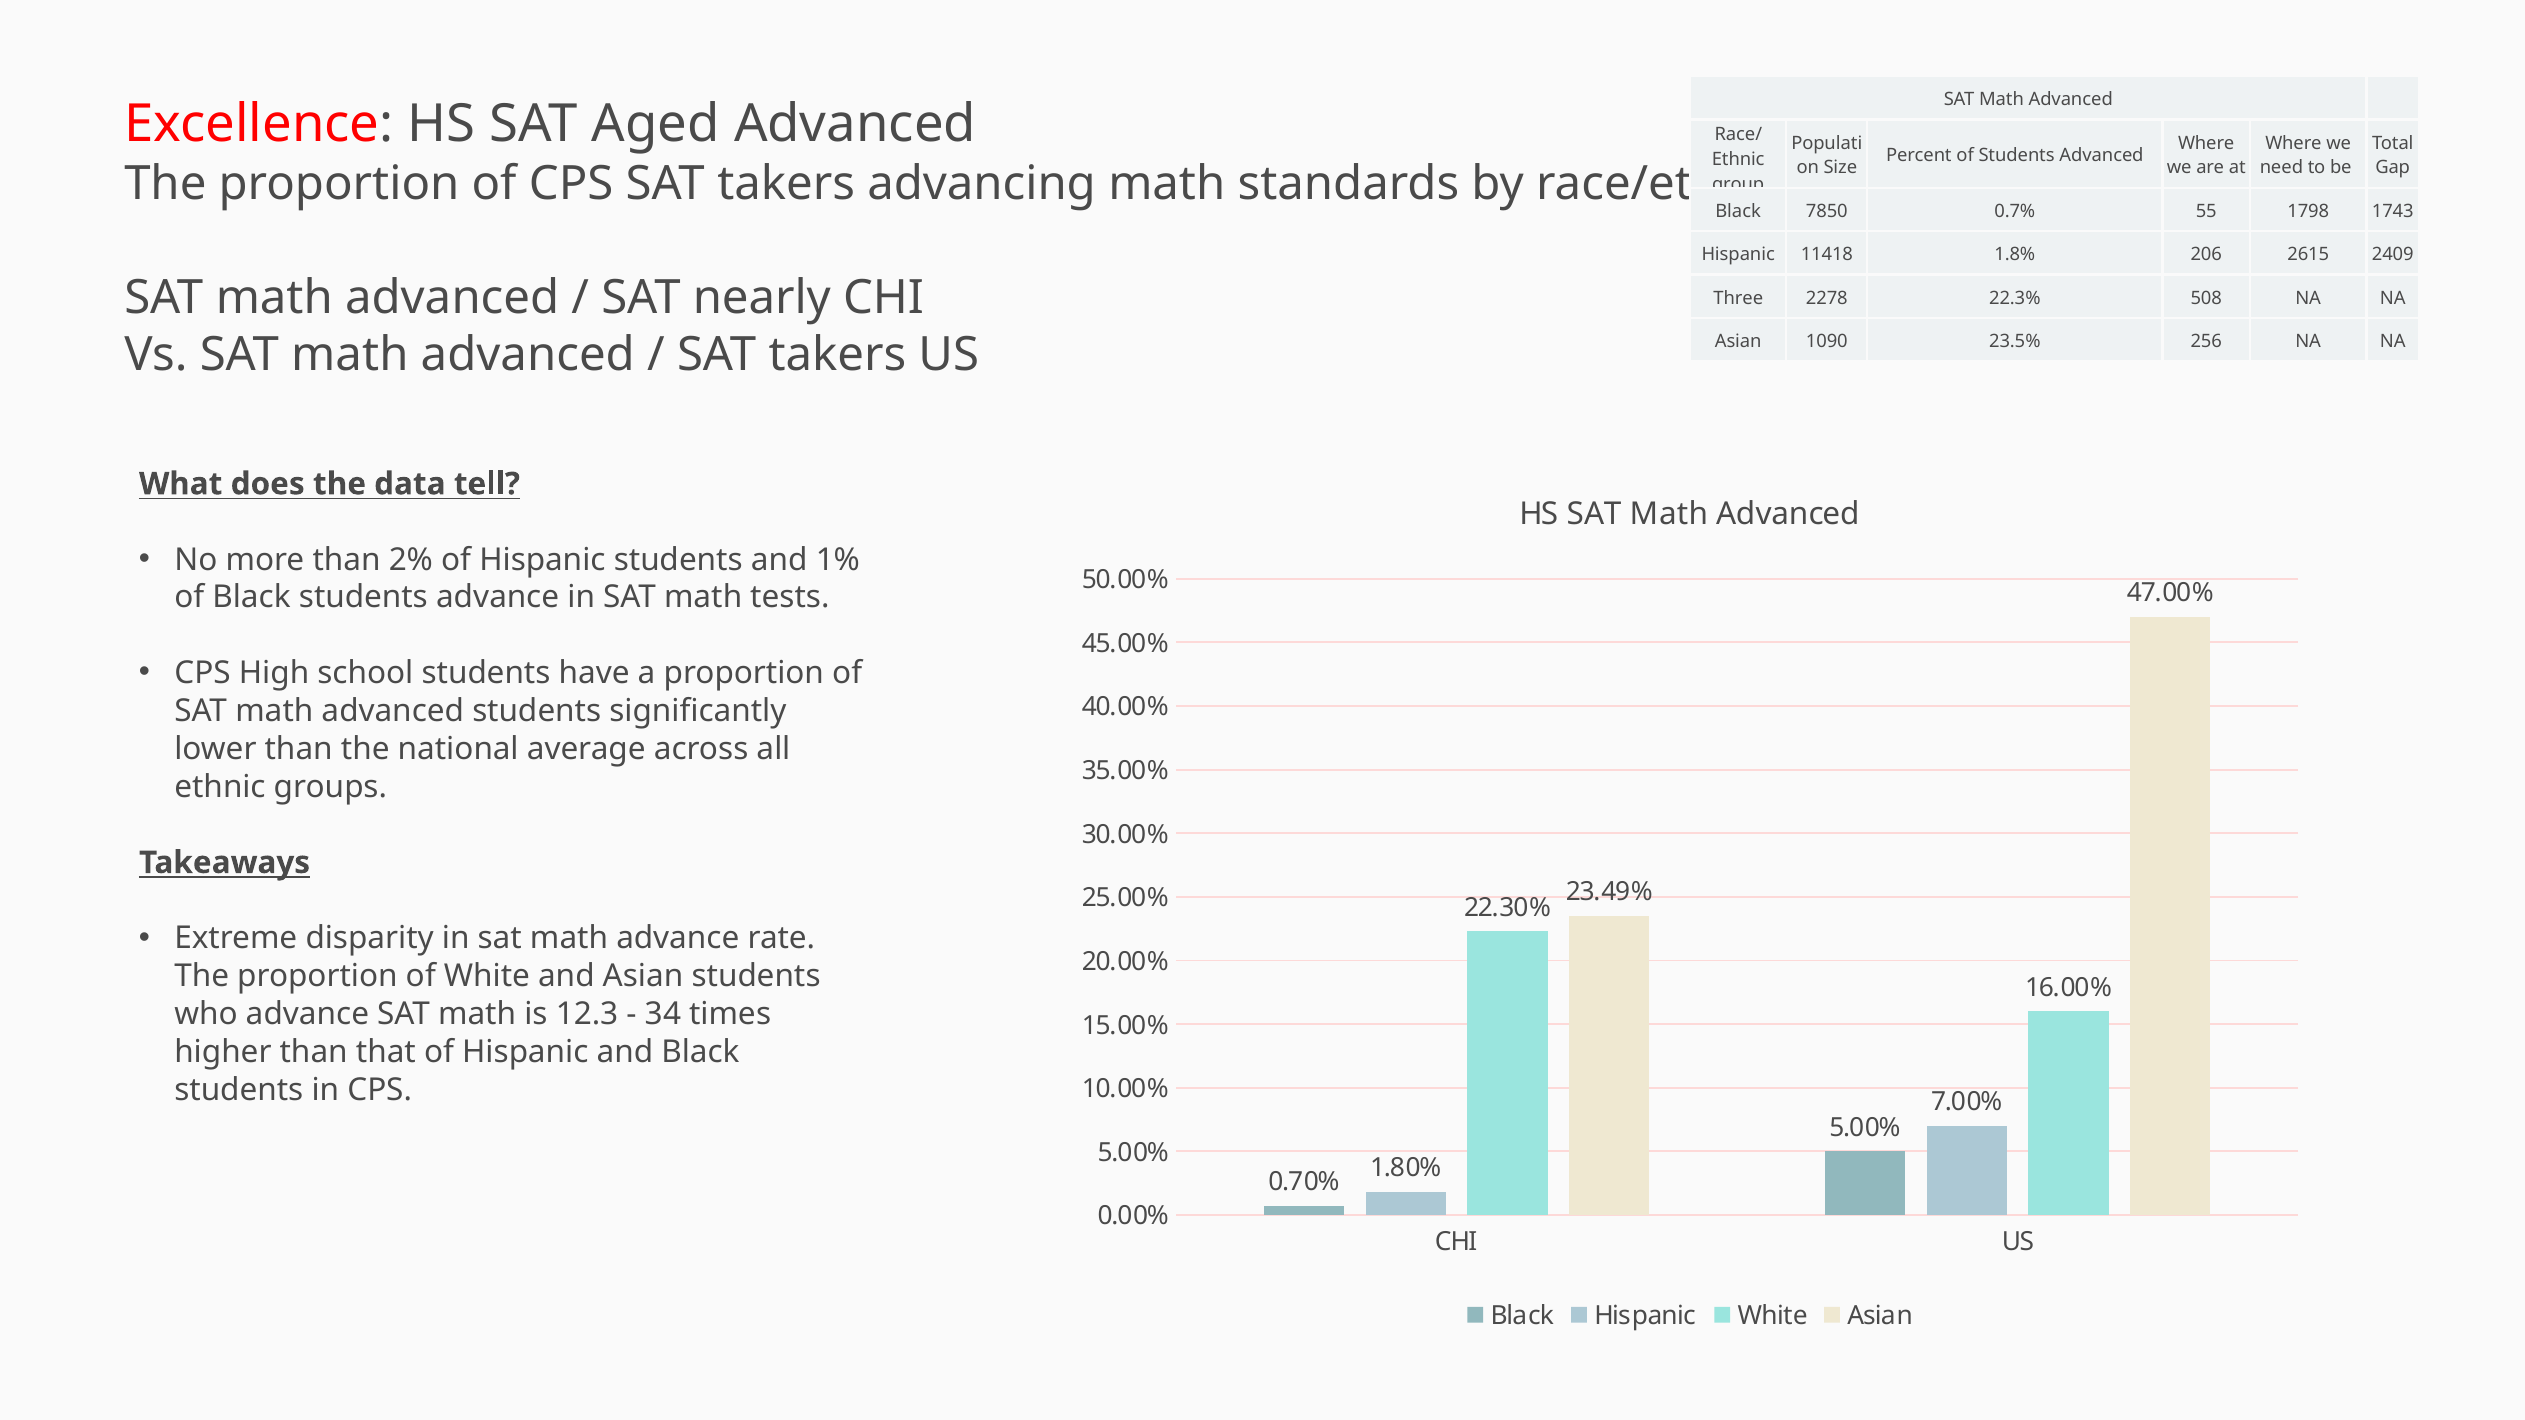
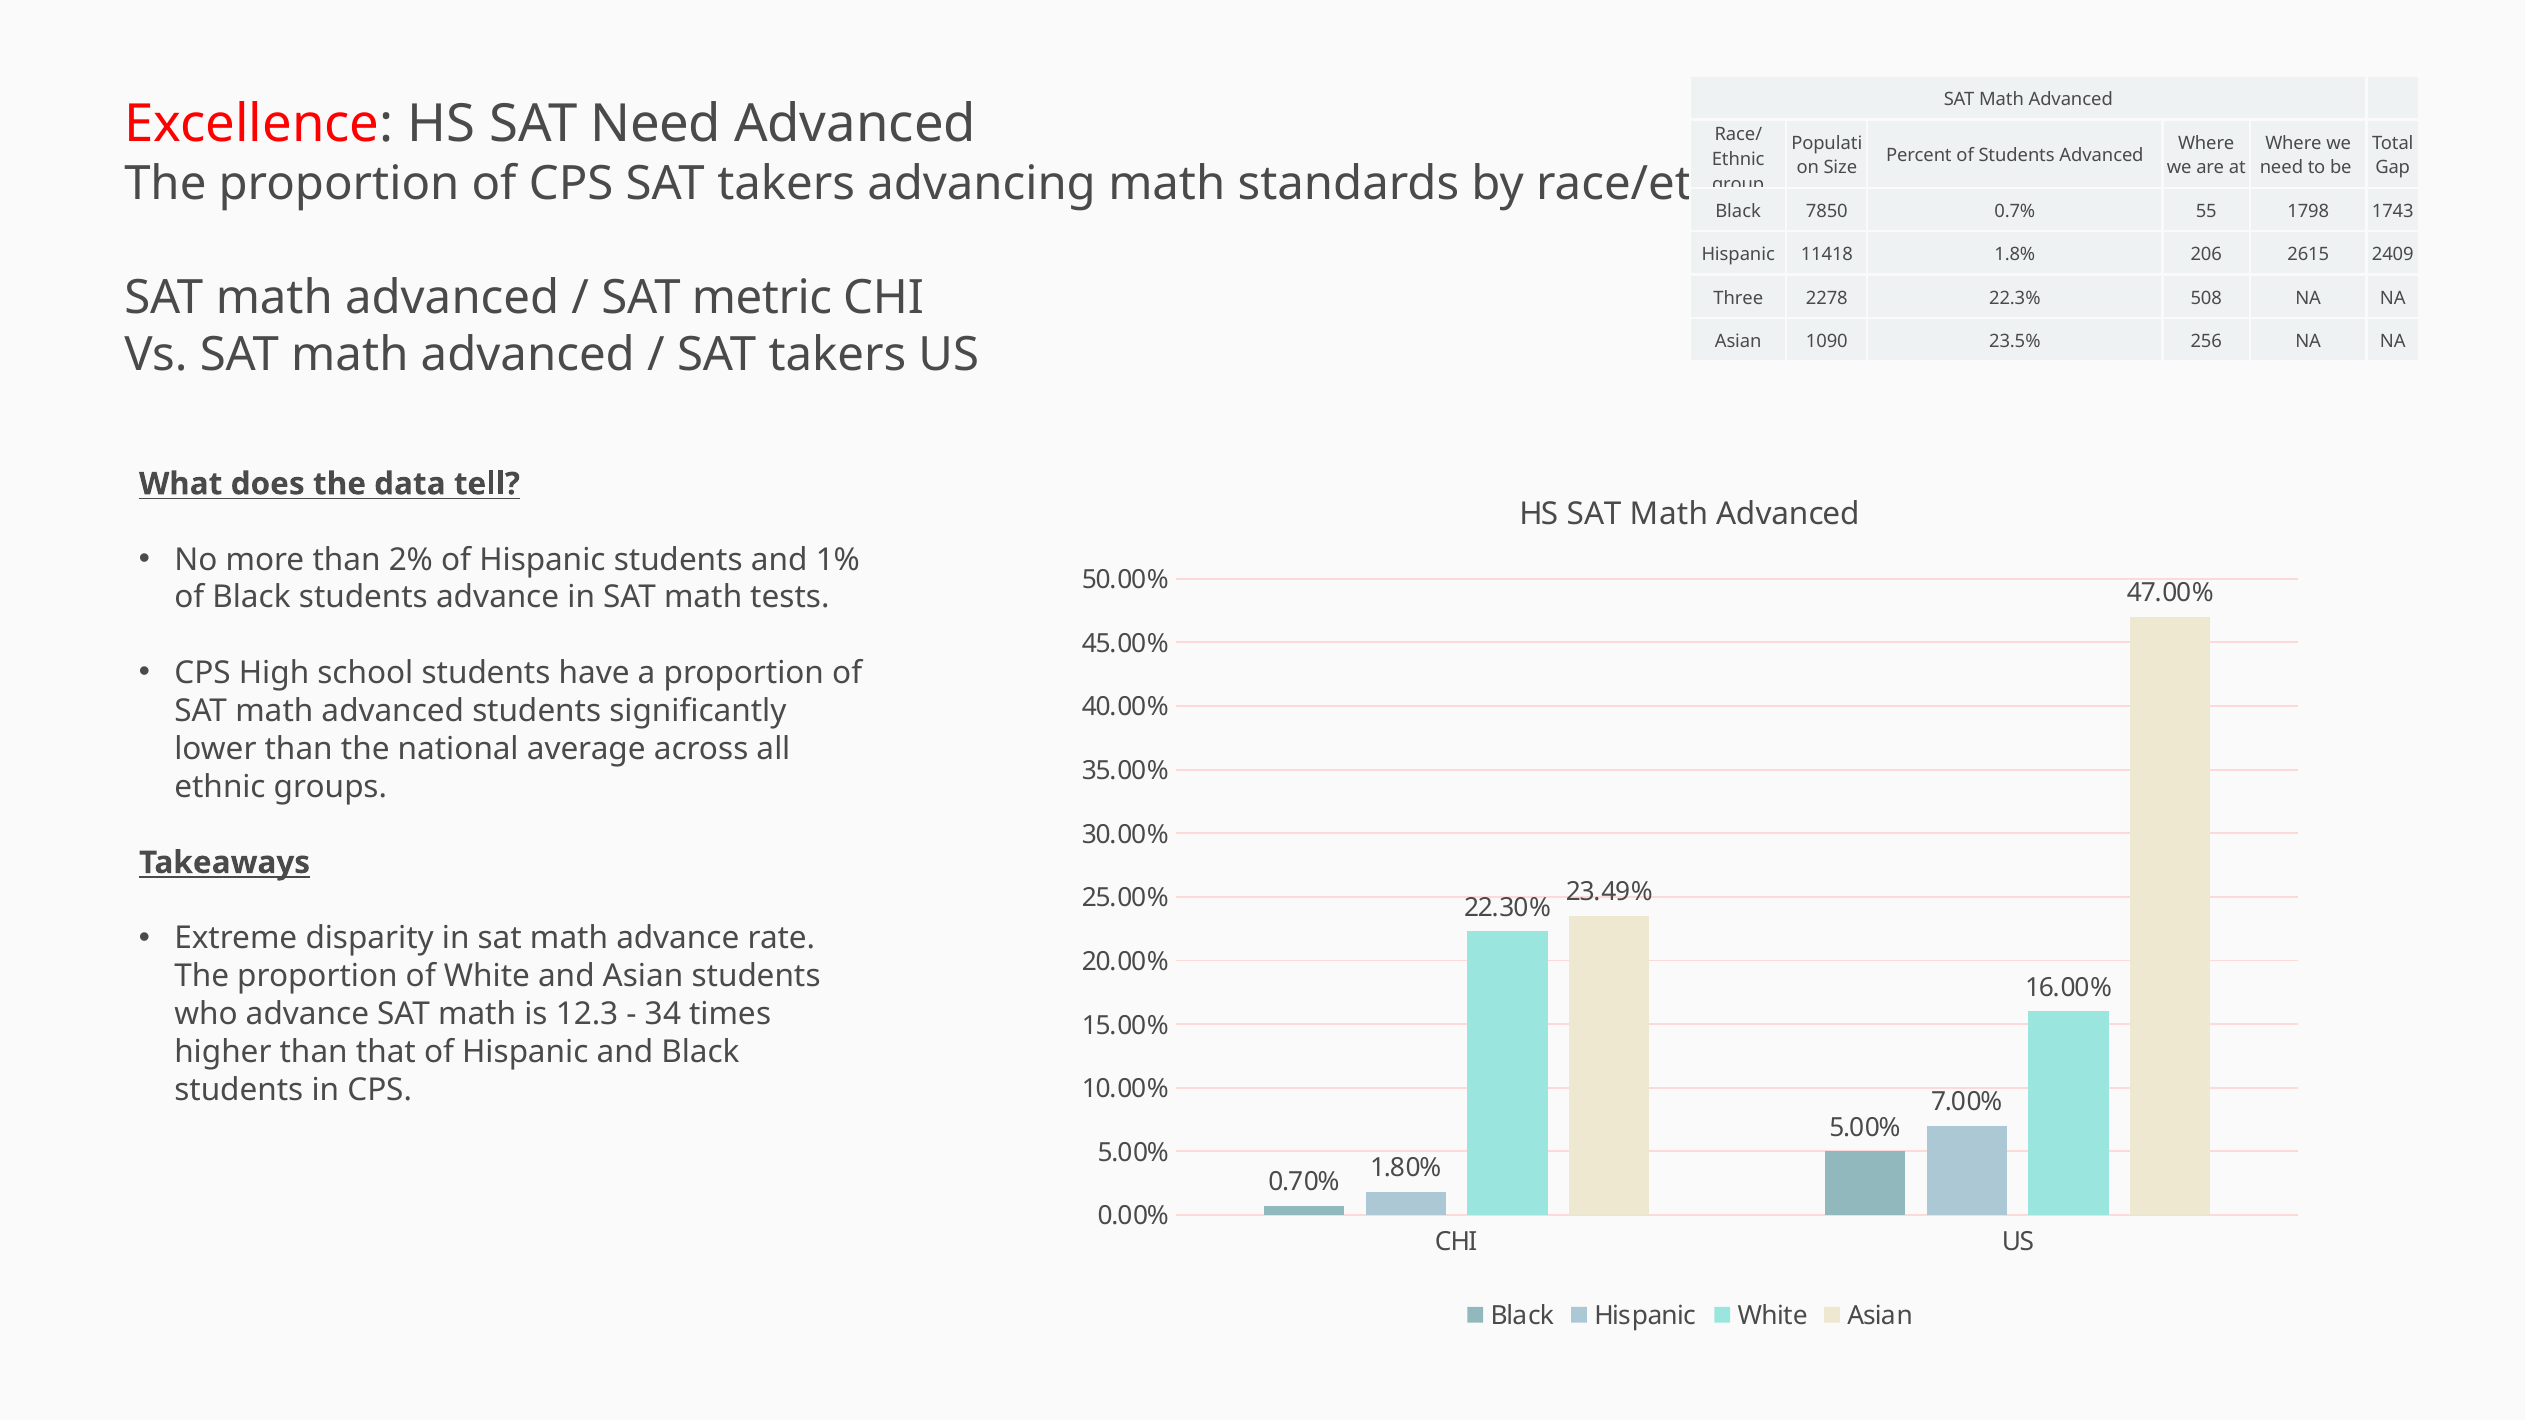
SAT Aged: Aged -> Need
nearly: nearly -> metric
